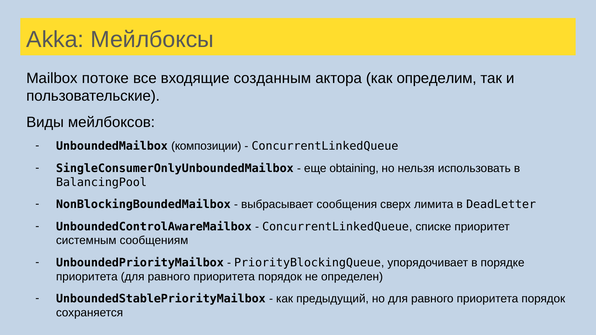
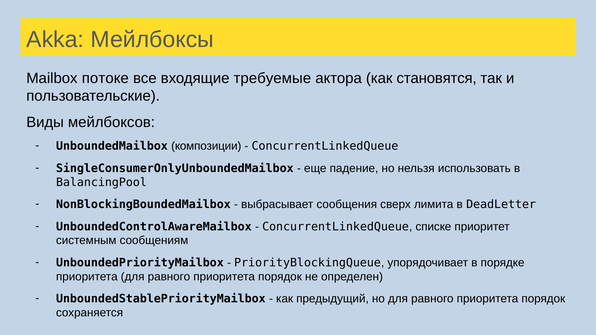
созданным: созданным -> требуемые
определим: определим -> становятся
obtaining: obtaining -> падение
